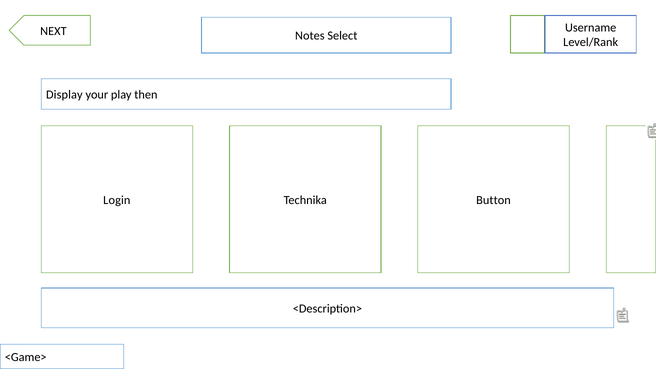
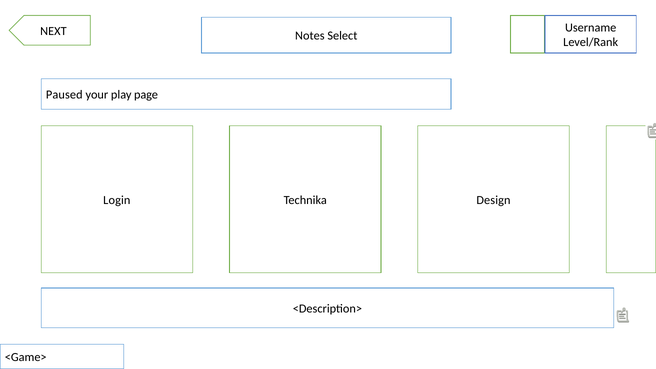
Display: Display -> Paused
then: then -> page
Button: Button -> Design
